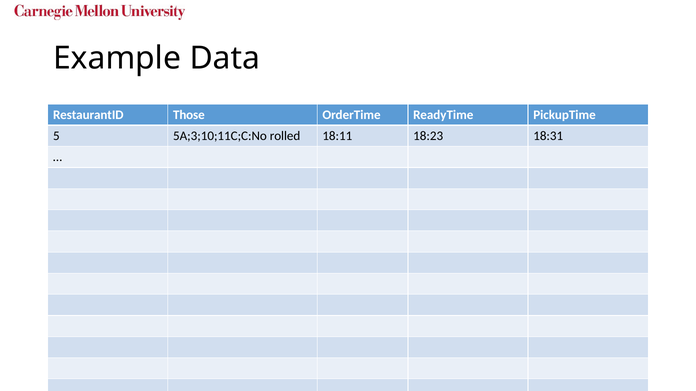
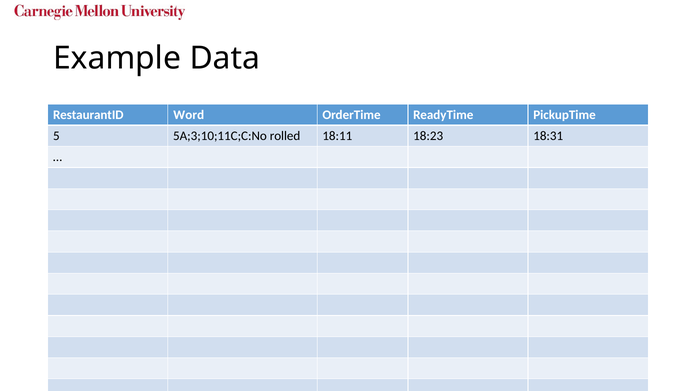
Those: Those -> Word
